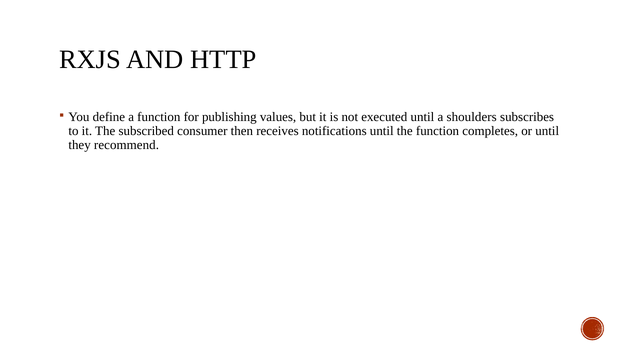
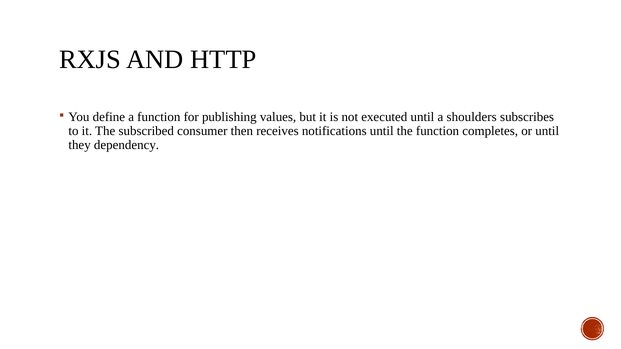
recommend: recommend -> dependency
